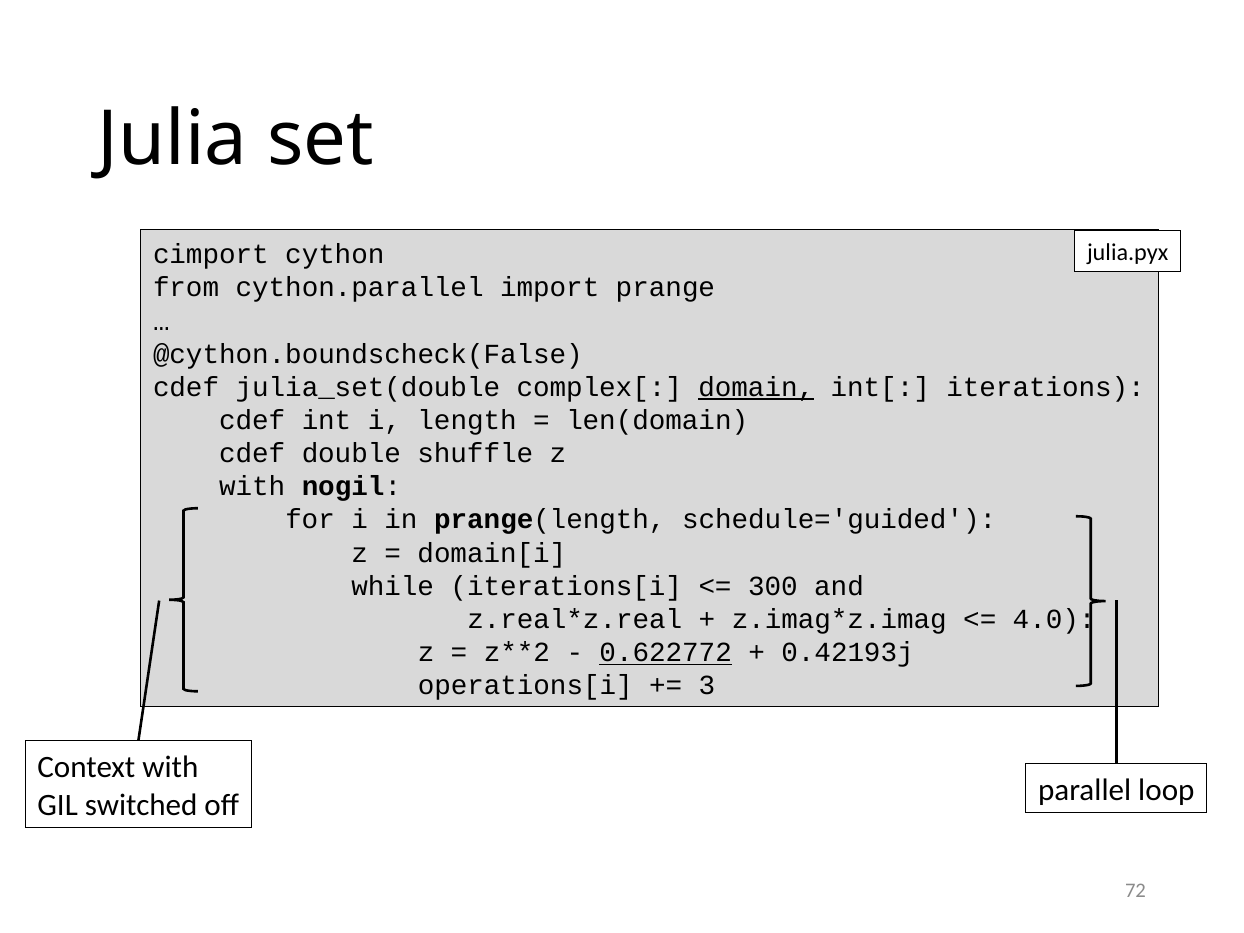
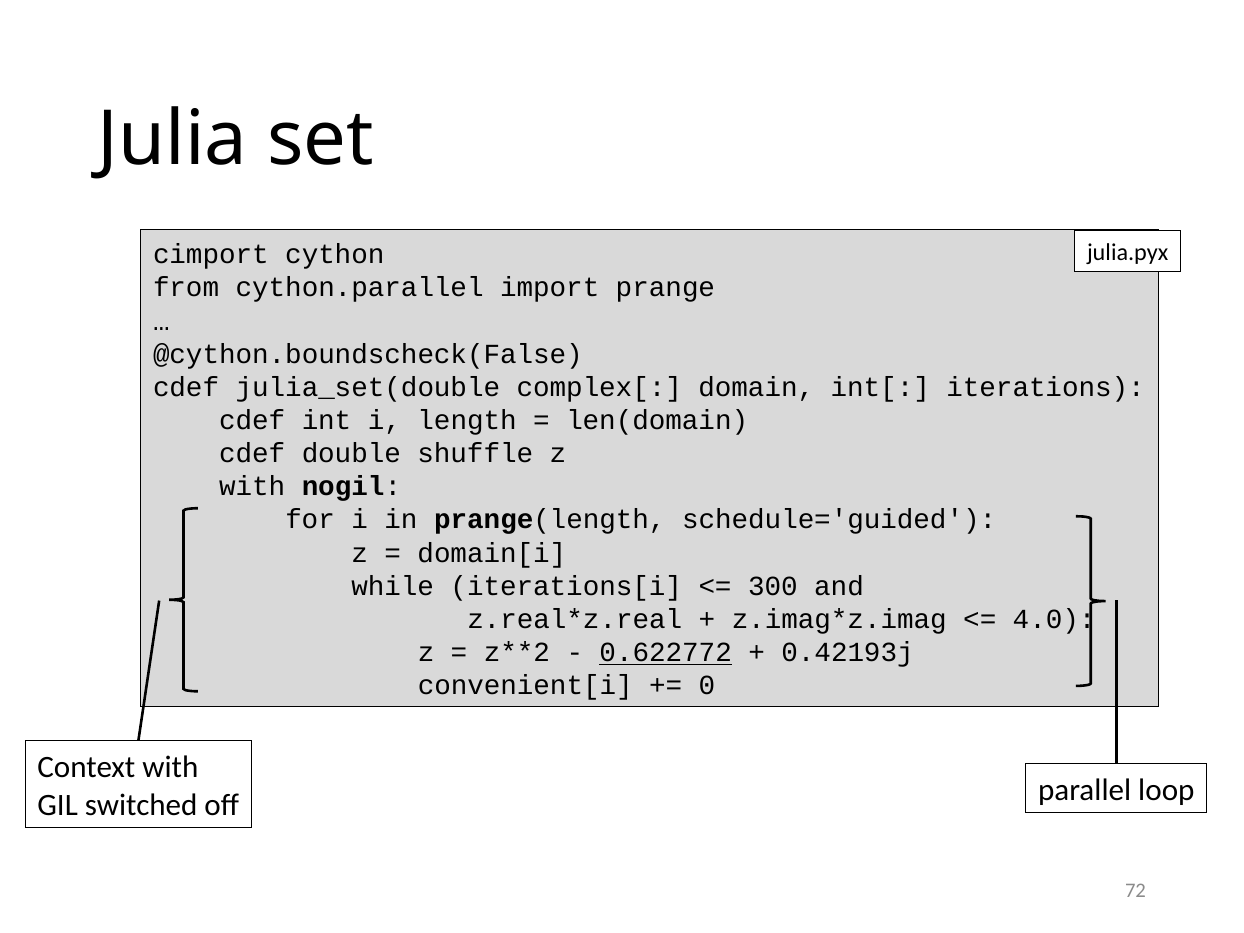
domain underline: present -> none
operations[i: operations[i -> convenient[i
3: 3 -> 0
